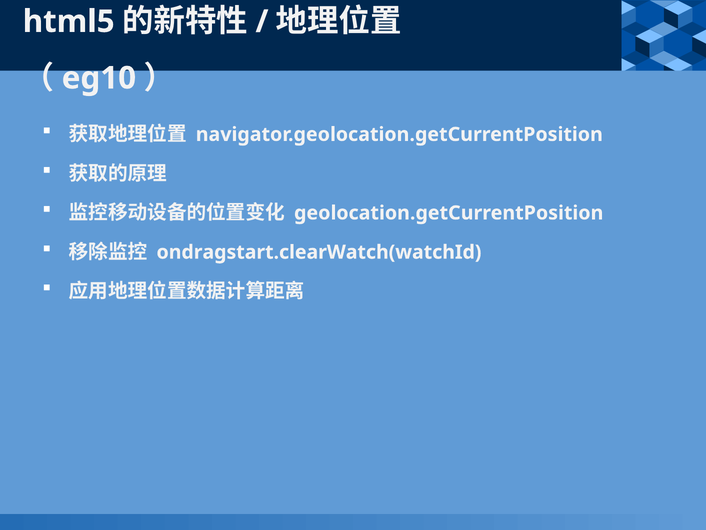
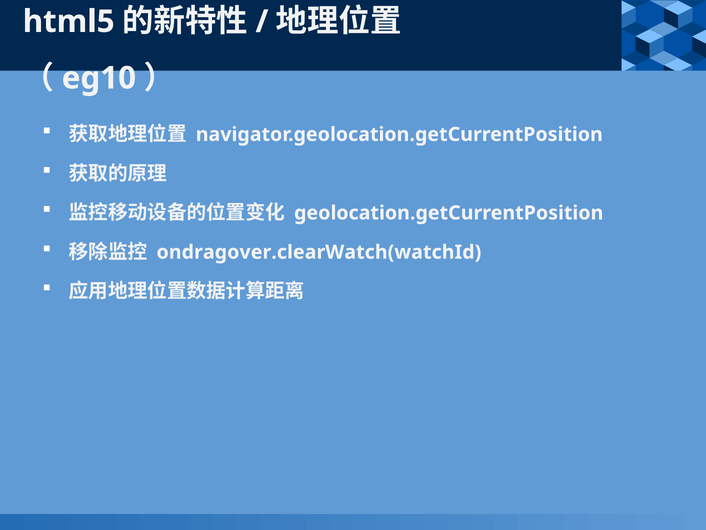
ondragstart.clearWatch(watchId: ondragstart.clearWatch(watchId -> ondragover.clearWatch(watchId
